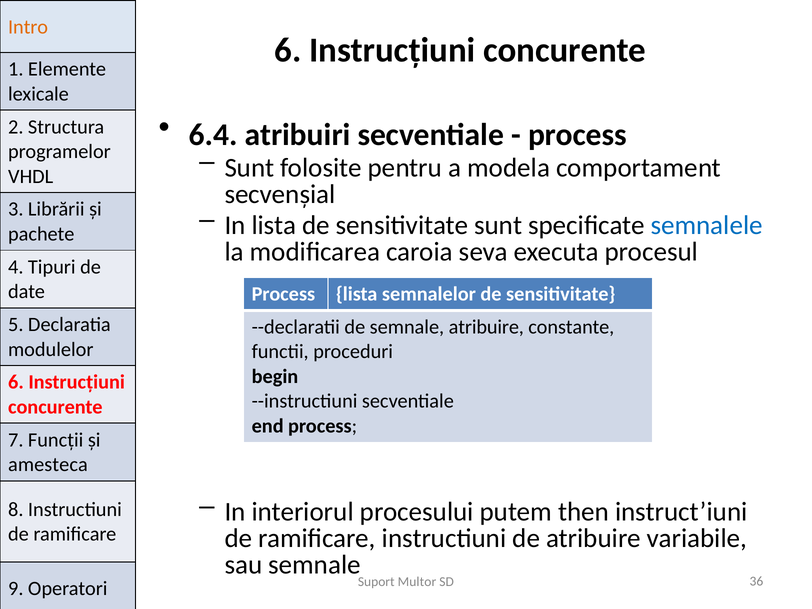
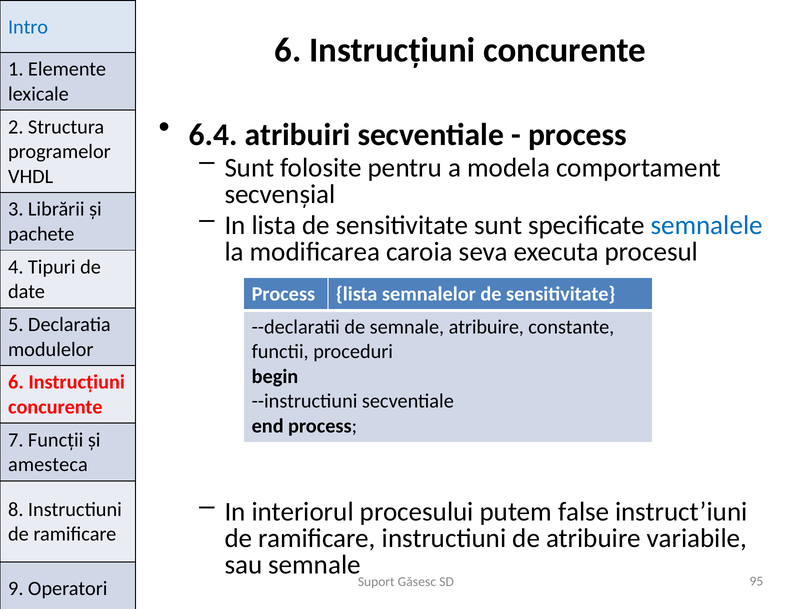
Intro colour: orange -> blue
then: then -> false
Multor: Multor -> Găsesc
36: 36 -> 95
